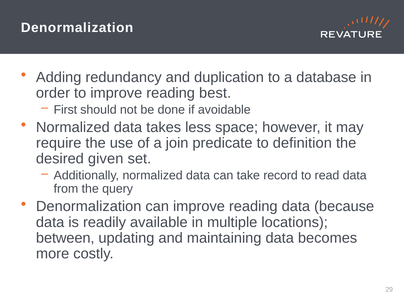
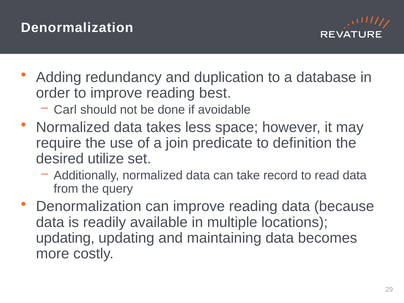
First: First -> Carl
given: given -> utilize
between at (65, 238): between -> updating
